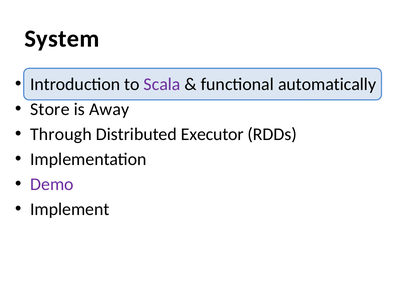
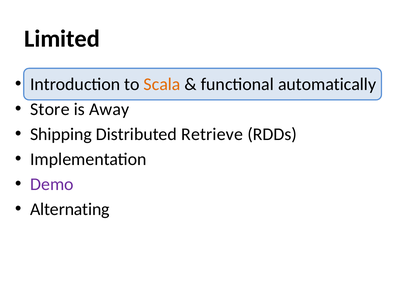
System: System -> Limited
Scala colour: purple -> orange
Through: Through -> Shipping
Executor: Executor -> Retrieve
Implement: Implement -> Alternating
